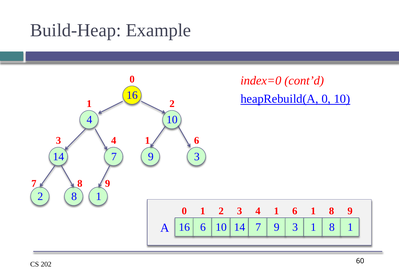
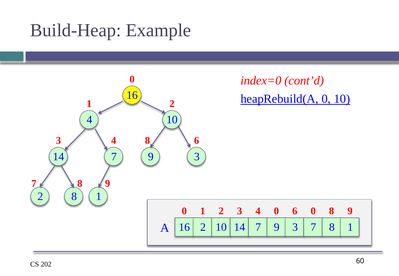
1 at (147, 141): 1 -> 8
3 4 1: 1 -> 0
6 1: 1 -> 0
16 6: 6 -> 2
10 1: 1 -> 7
